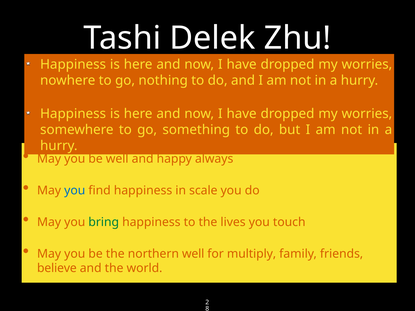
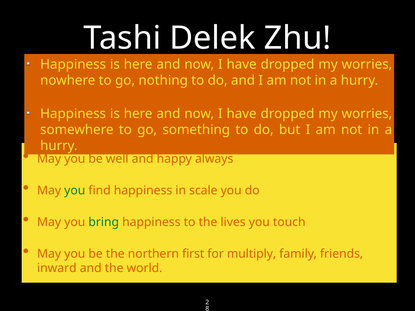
you at (75, 191) colour: blue -> green
northern well: well -> first
believe: believe -> inward
